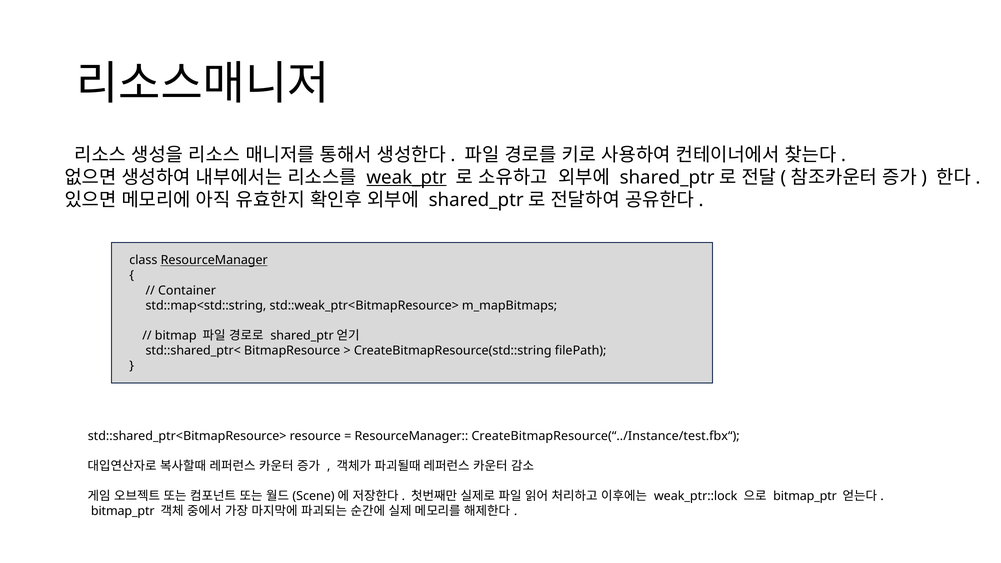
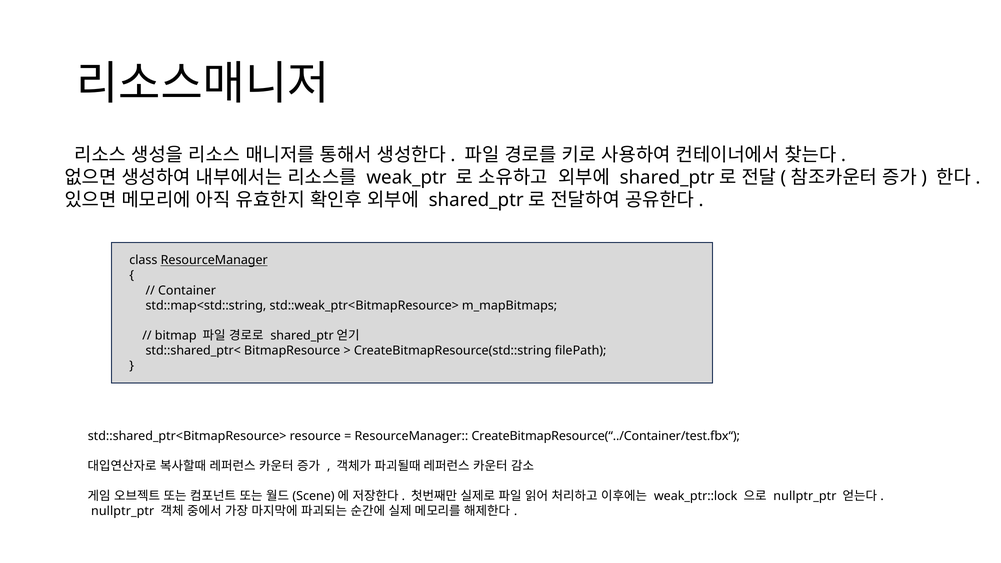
weak_ptr underline: present -> none
CreateBitmapResource(“../Instance/test.fbx“: CreateBitmapResource(“../Instance/test.fbx“ -> CreateBitmapResource(“../Container/test.fbx“
bitmap_ptr at (805, 496): bitmap_ptr -> nullptr_ptr
bitmap_ptr at (123, 511): bitmap_ptr -> nullptr_ptr
